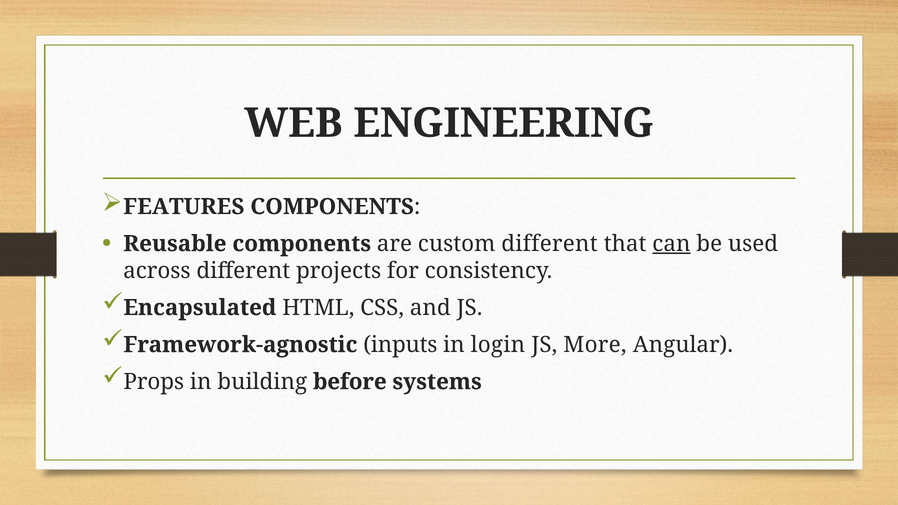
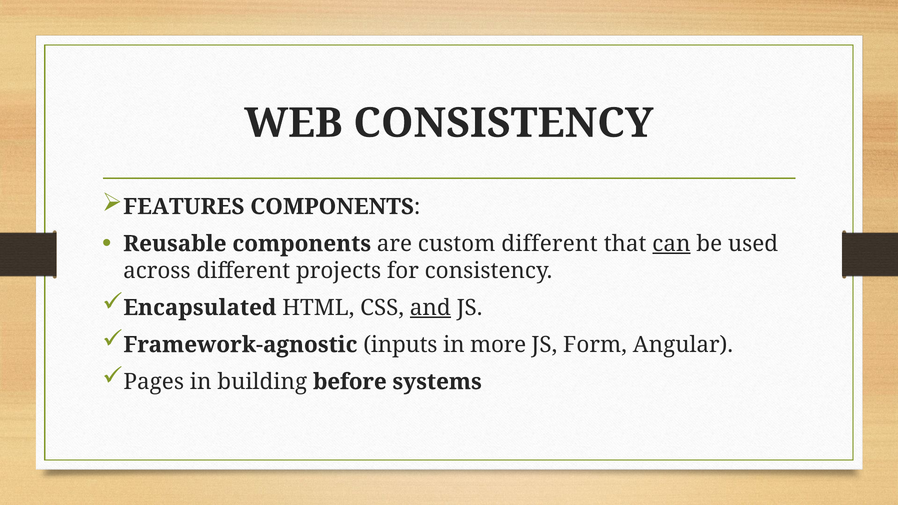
WEB ENGINEERING: ENGINEERING -> CONSISTENCY
and underline: none -> present
login: login -> more
More: More -> Form
Props: Props -> Pages
